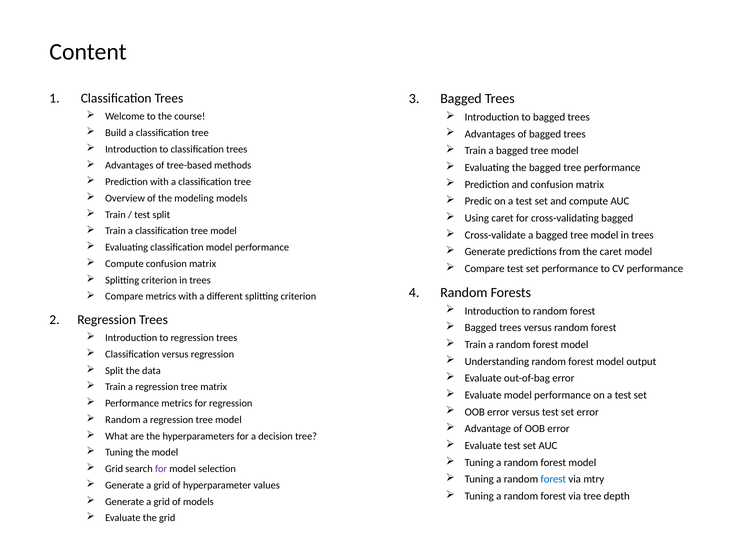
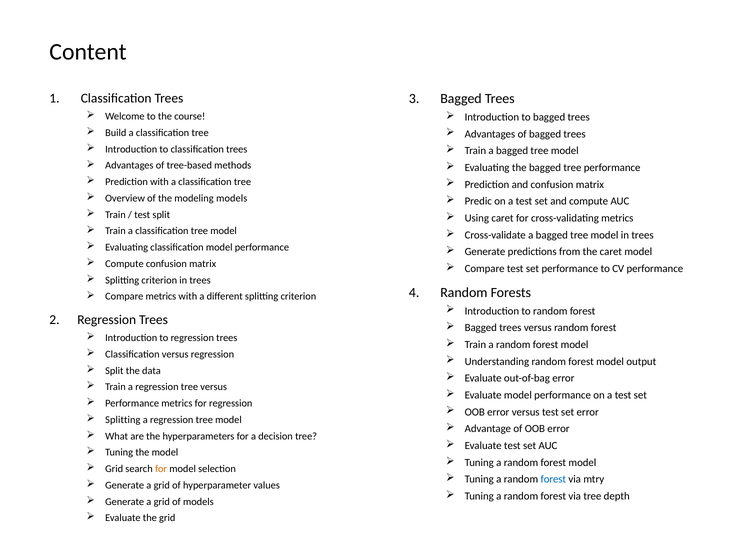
cross-validating bagged: bagged -> metrics
tree matrix: matrix -> versus
Random at (123, 420): Random -> Splitting
for at (161, 469) colour: purple -> orange
